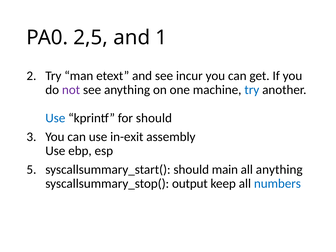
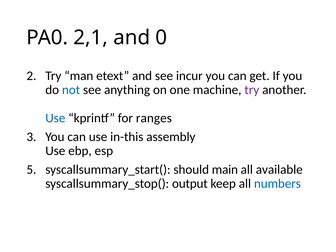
2,5: 2,5 -> 2,1
1: 1 -> 0
not colour: purple -> blue
try at (252, 90) colour: blue -> purple
for should: should -> ranges
in-exit: in-exit -> in-this
all anything: anything -> available
